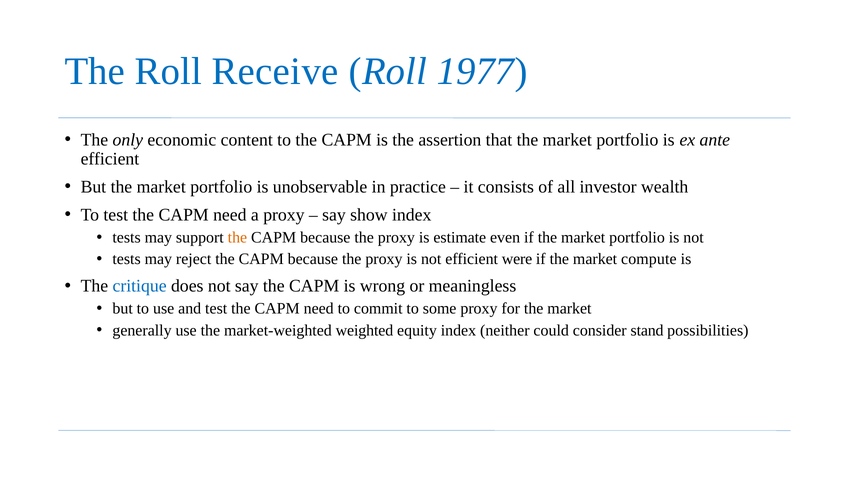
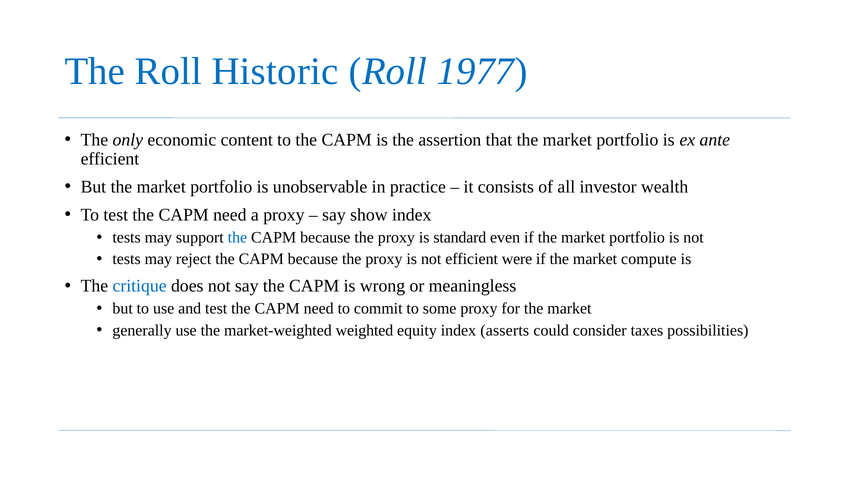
Receive: Receive -> Historic
the at (237, 237) colour: orange -> blue
estimate: estimate -> standard
neither: neither -> asserts
stand: stand -> taxes
